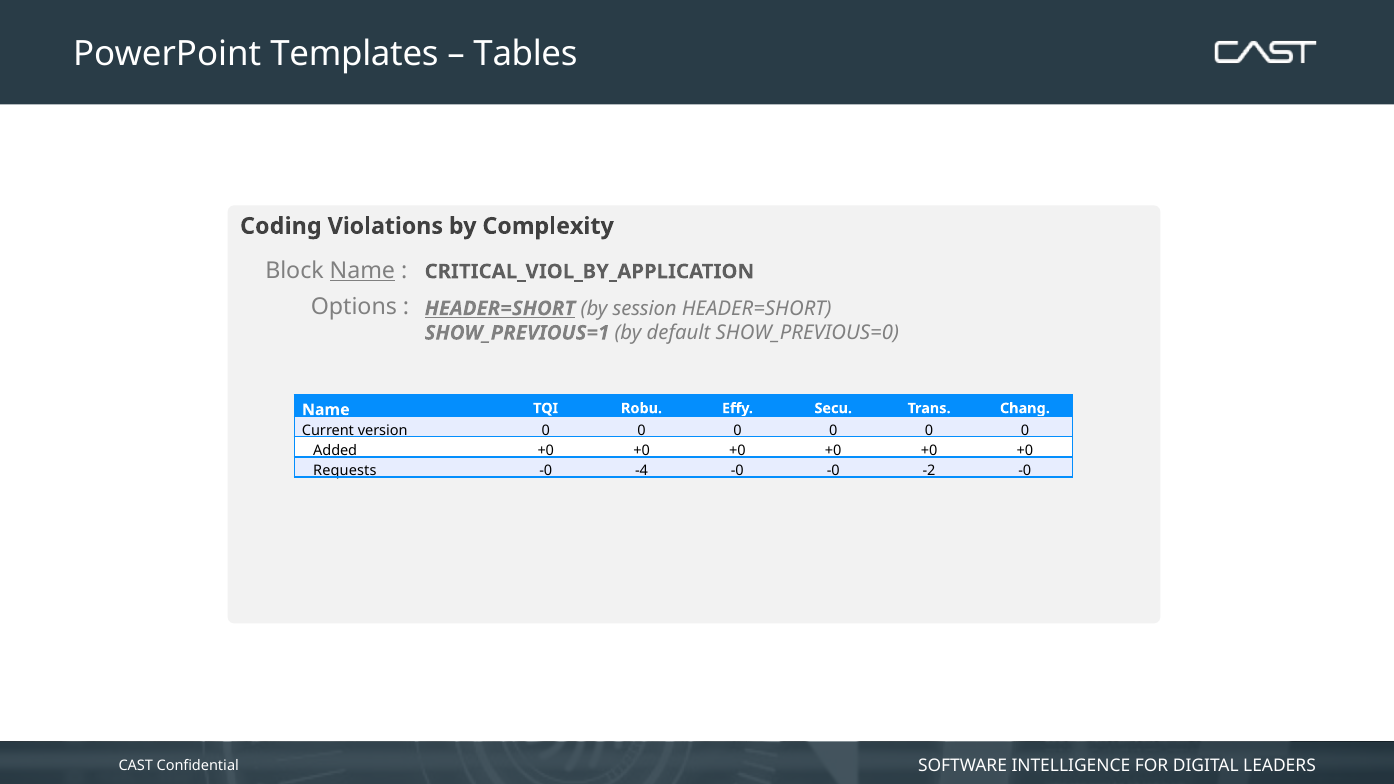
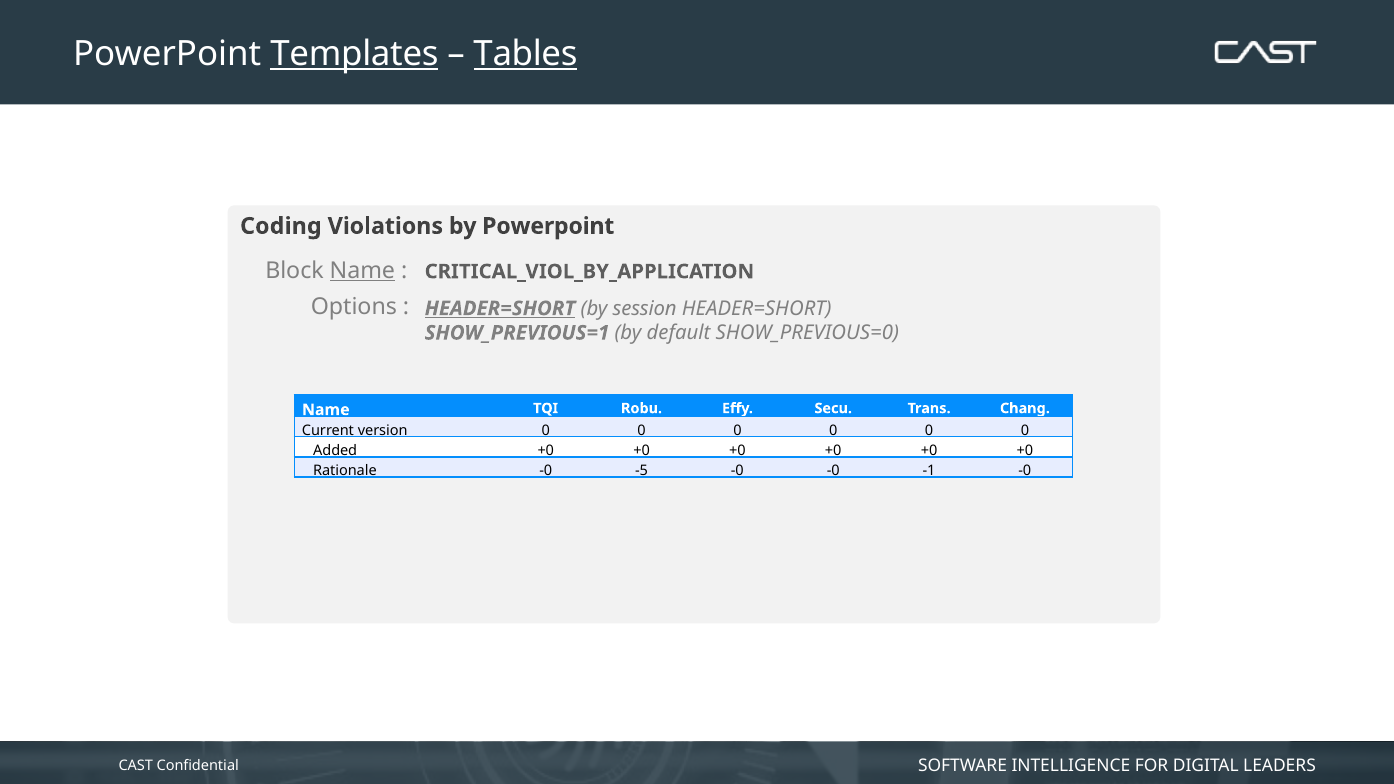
Templates underline: none -> present
Tables underline: none -> present
by Complexity: Complexity -> Powerpoint
Requests: Requests -> Rationale
-4: -4 -> -5
-2: -2 -> -1
